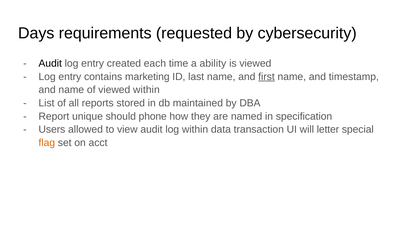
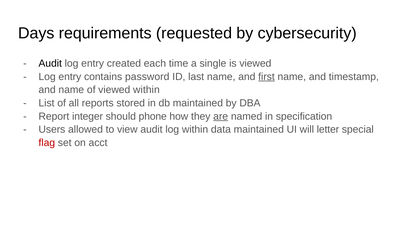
ability: ability -> single
marketing: marketing -> password
unique: unique -> integer
are underline: none -> present
data transaction: transaction -> maintained
flag colour: orange -> red
